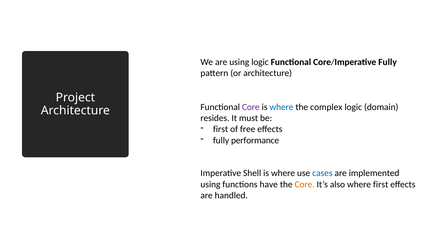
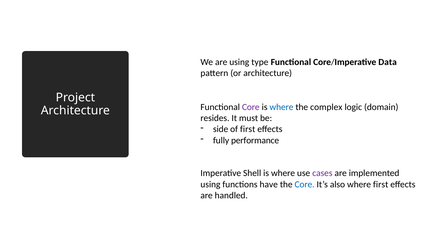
using logic: logic -> type
Core/Imperative Fully: Fully -> Data
first at (221, 129): first -> side
of free: free -> first
cases colour: blue -> purple
Core at (305, 185) colour: orange -> blue
